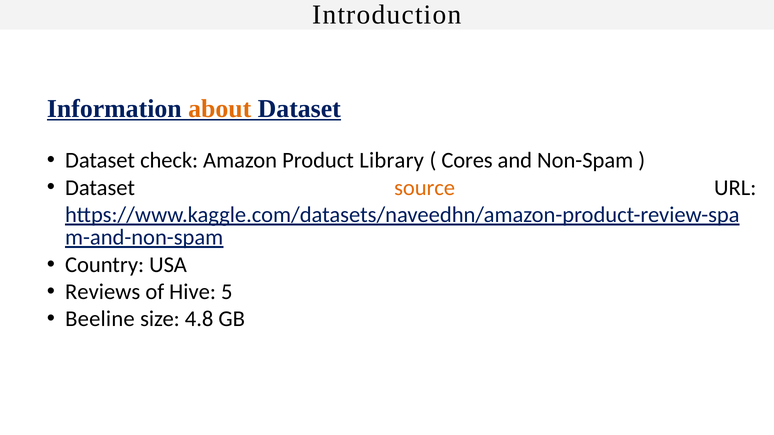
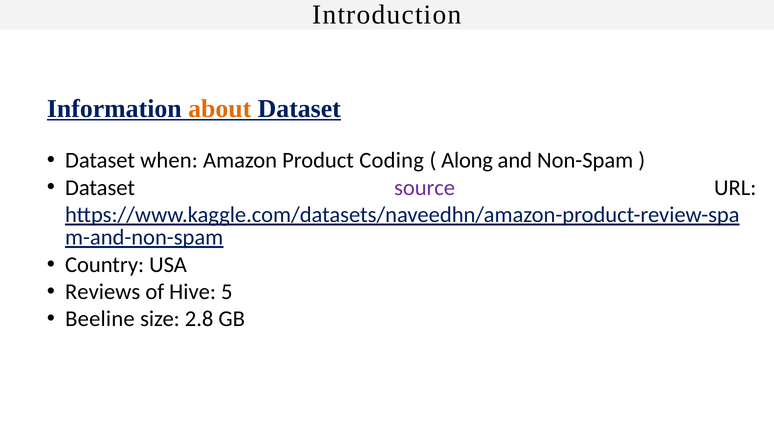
check: check -> when
Library: Library -> Coding
Cores: Cores -> Along
source colour: orange -> purple
4.8: 4.8 -> 2.8
